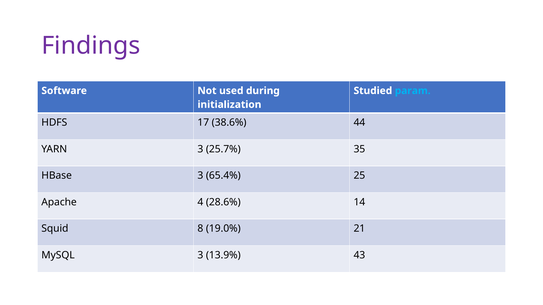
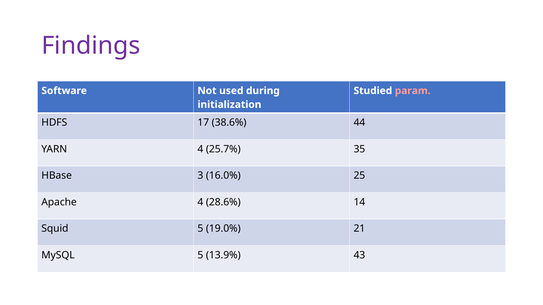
param colour: light blue -> pink
YARN 3: 3 -> 4
65.4%: 65.4% -> 16.0%
Squid 8: 8 -> 5
MySQL 3: 3 -> 5
